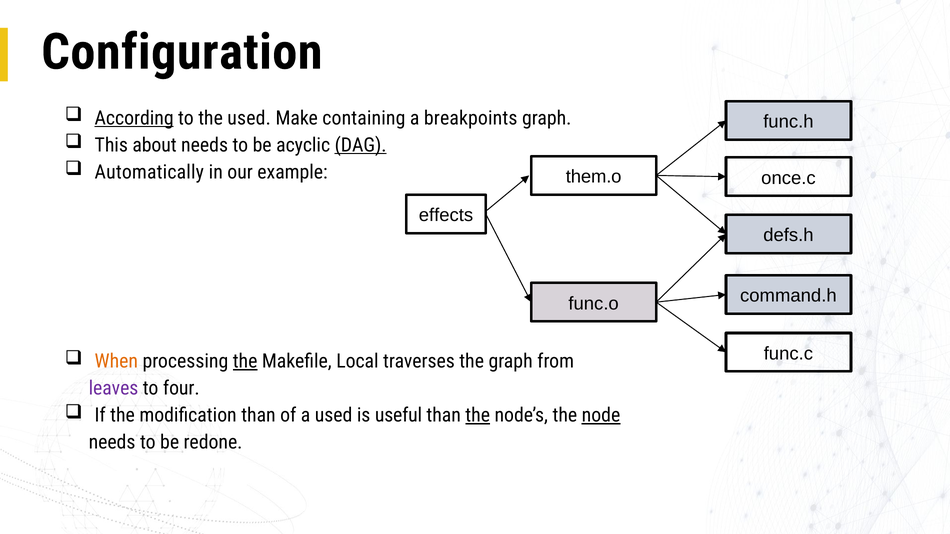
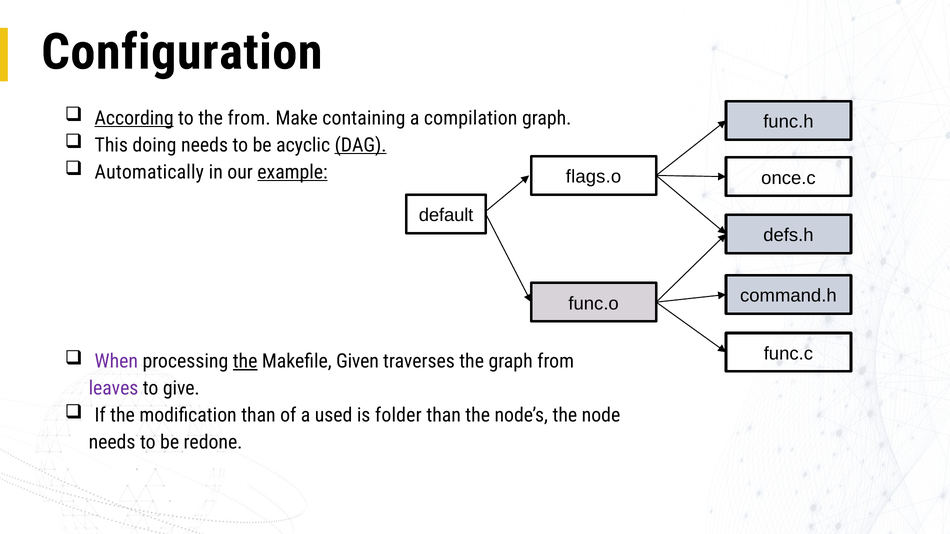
the used: used -> from
breakpoints: breakpoints -> compilation
about: about -> doing
example underline: none -> present
them.o: them.o -> flags.o
effects: effects -> default
When colour: orange -> purple
Local: Local -> Given
four: four -> give
useful: useful -> folder
the at (478, 416) underline: present -> none
node underline: present -> none
